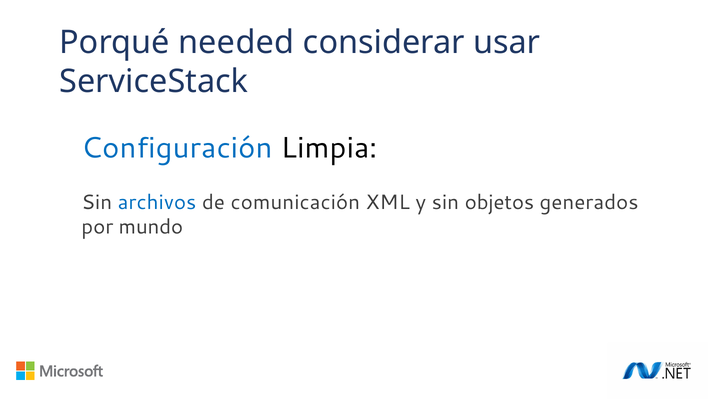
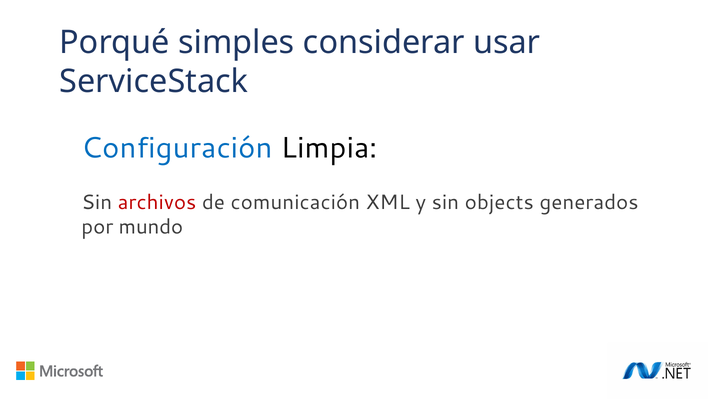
needed: needed -> simples
archivos colour: blue -> red
objetos: objetos -> objects
